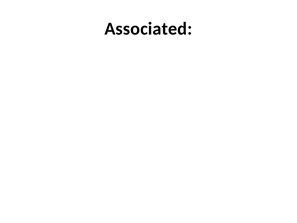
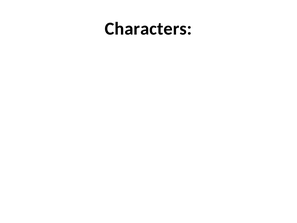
Associated: Associated -> Characters
